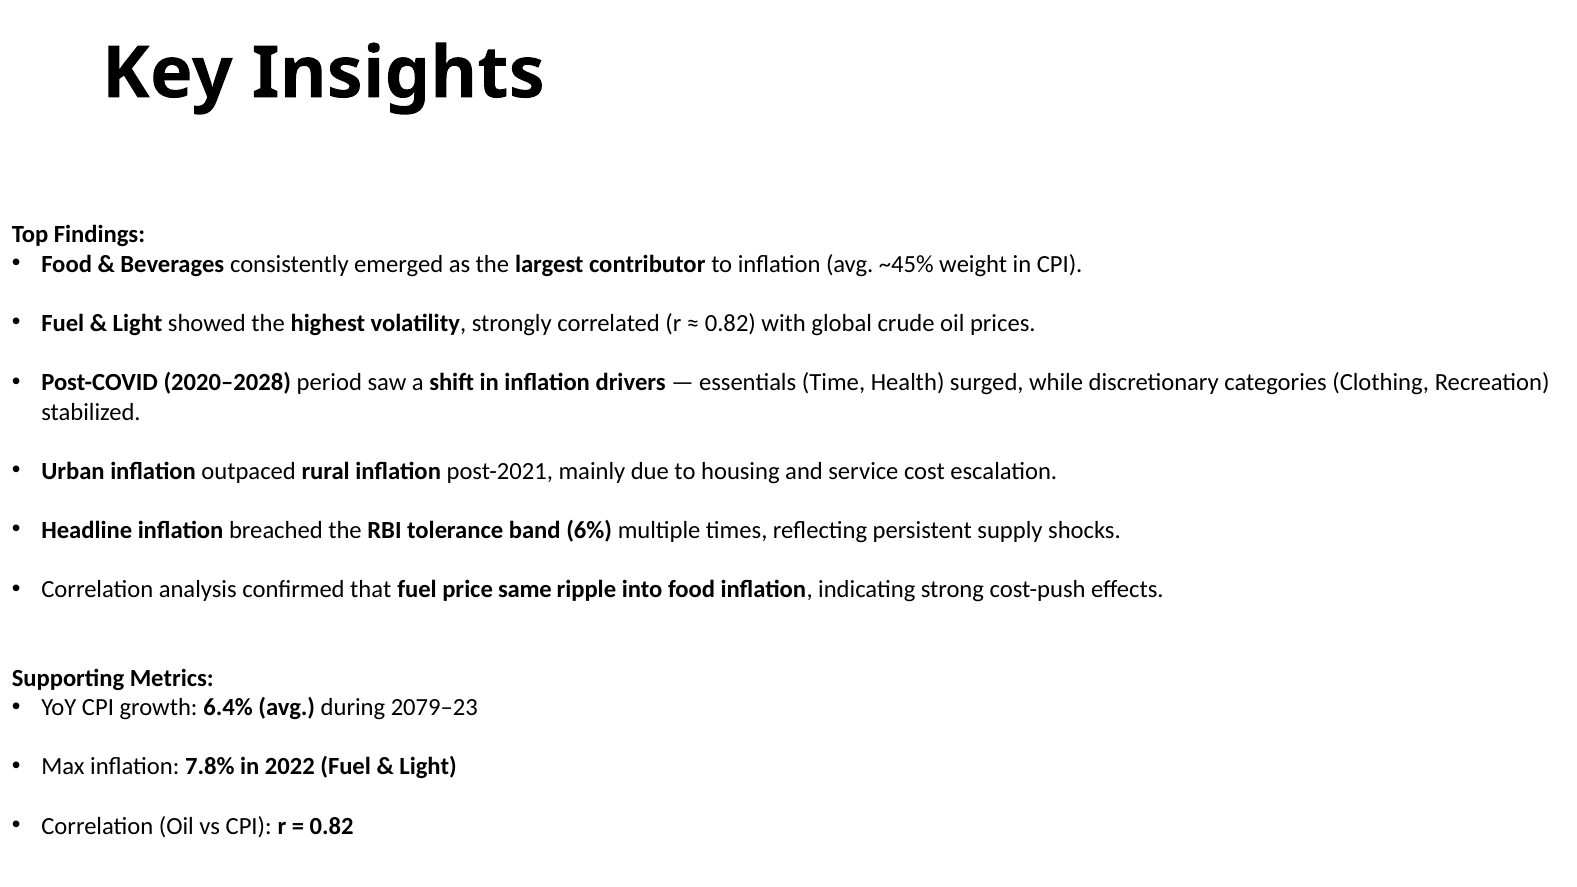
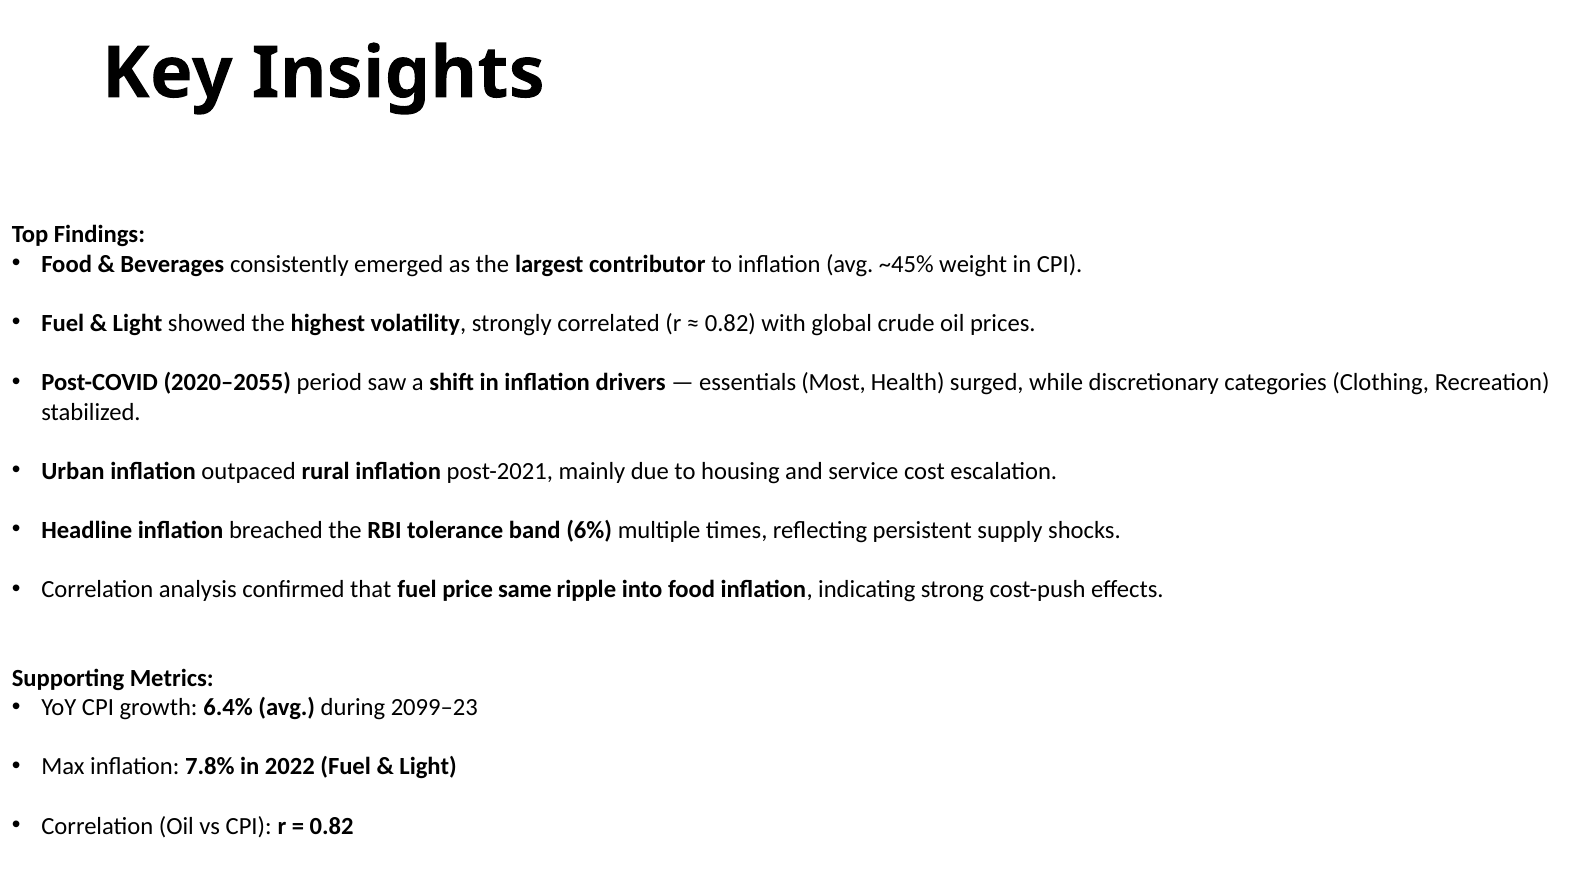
2020–2028: 2020–2028 -> 2020–2055
Time: Time -> Most
2079–23: 2079–23 -> 2099–23
